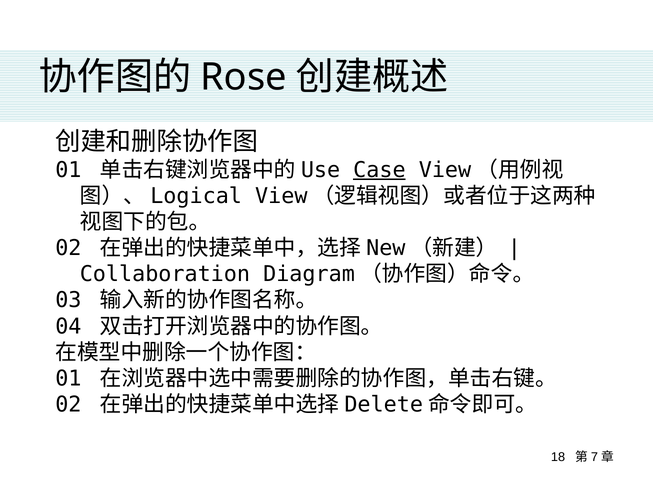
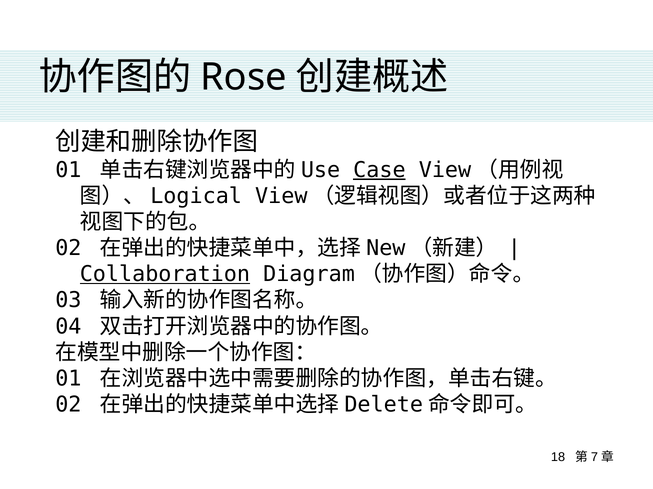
Collaboration underline: none -> present
